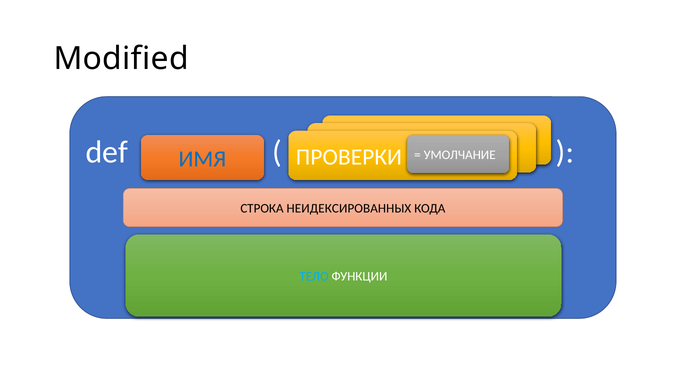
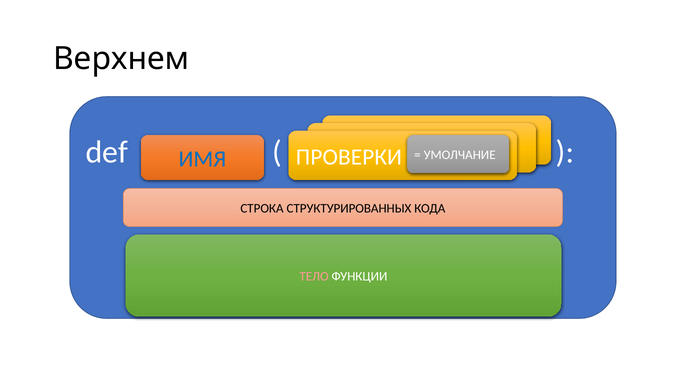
Modified: Modified -> Верхнем
НЕИДЕКСИРОВАННЫХ: НЕИДЕКСИРОВАННЫХ -> СТРУКТУРИРОВАННЫХ
ТЕЛО colour: light blue -> pink
